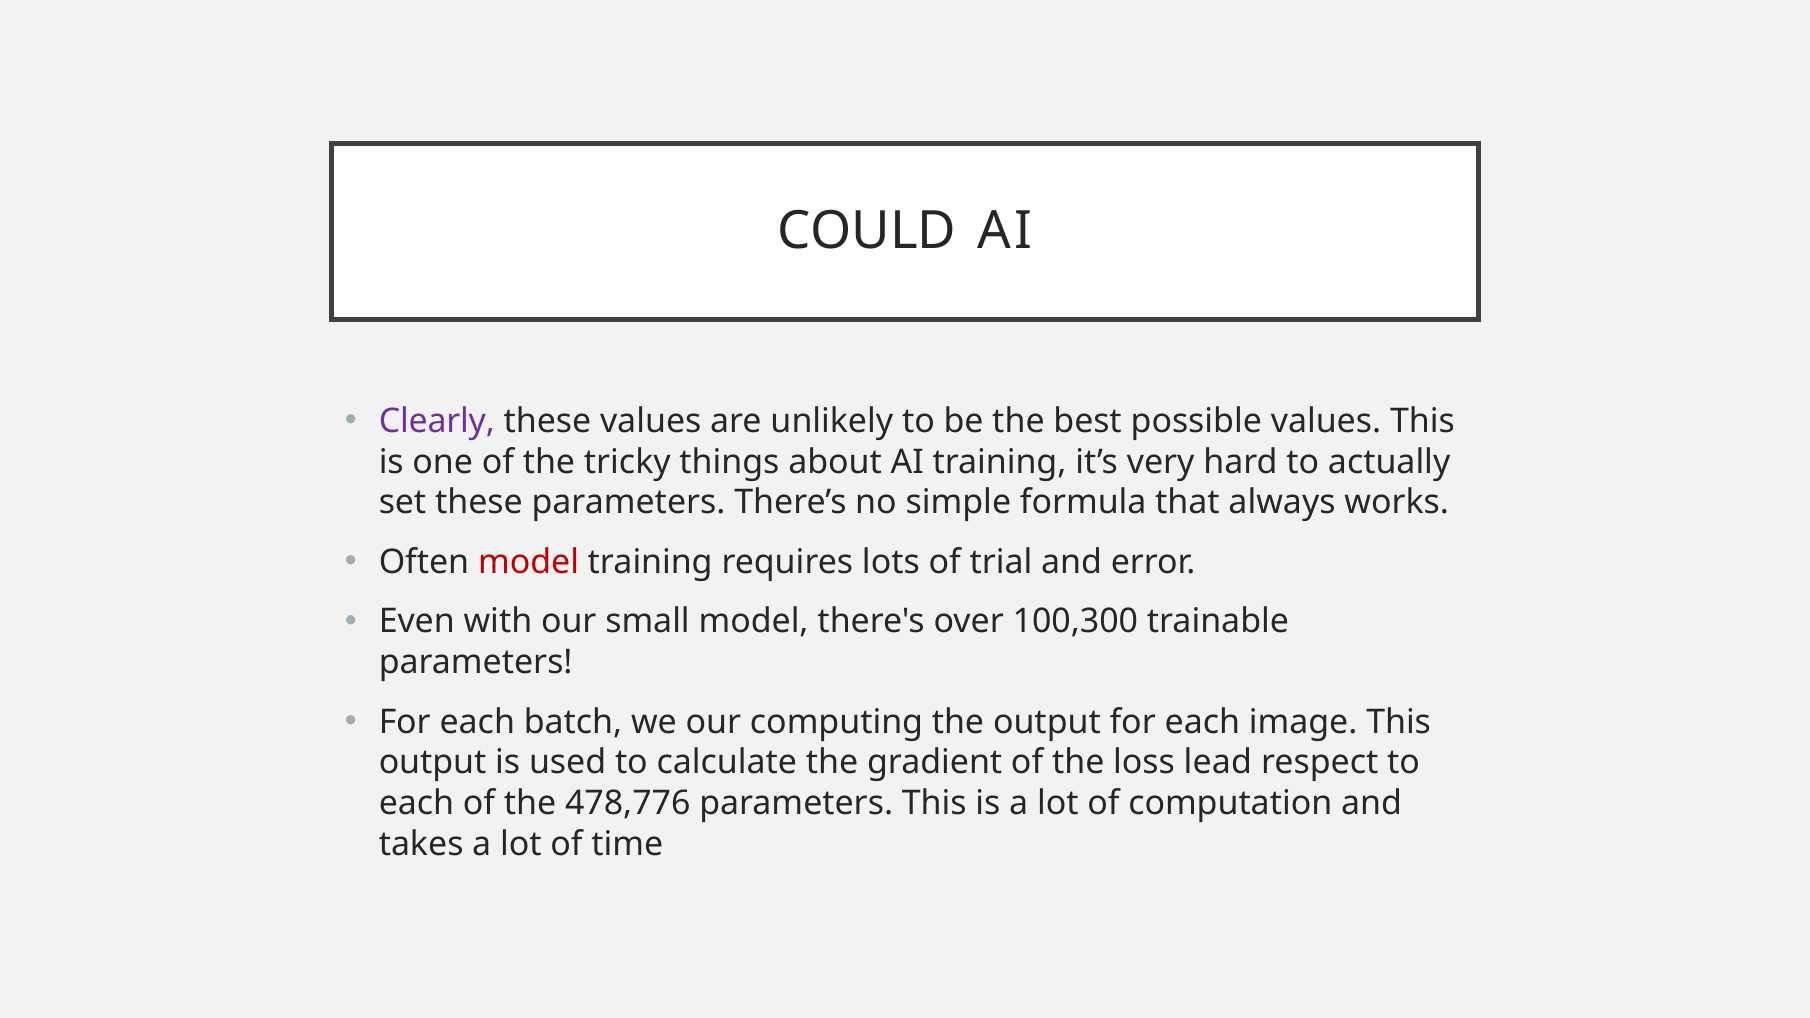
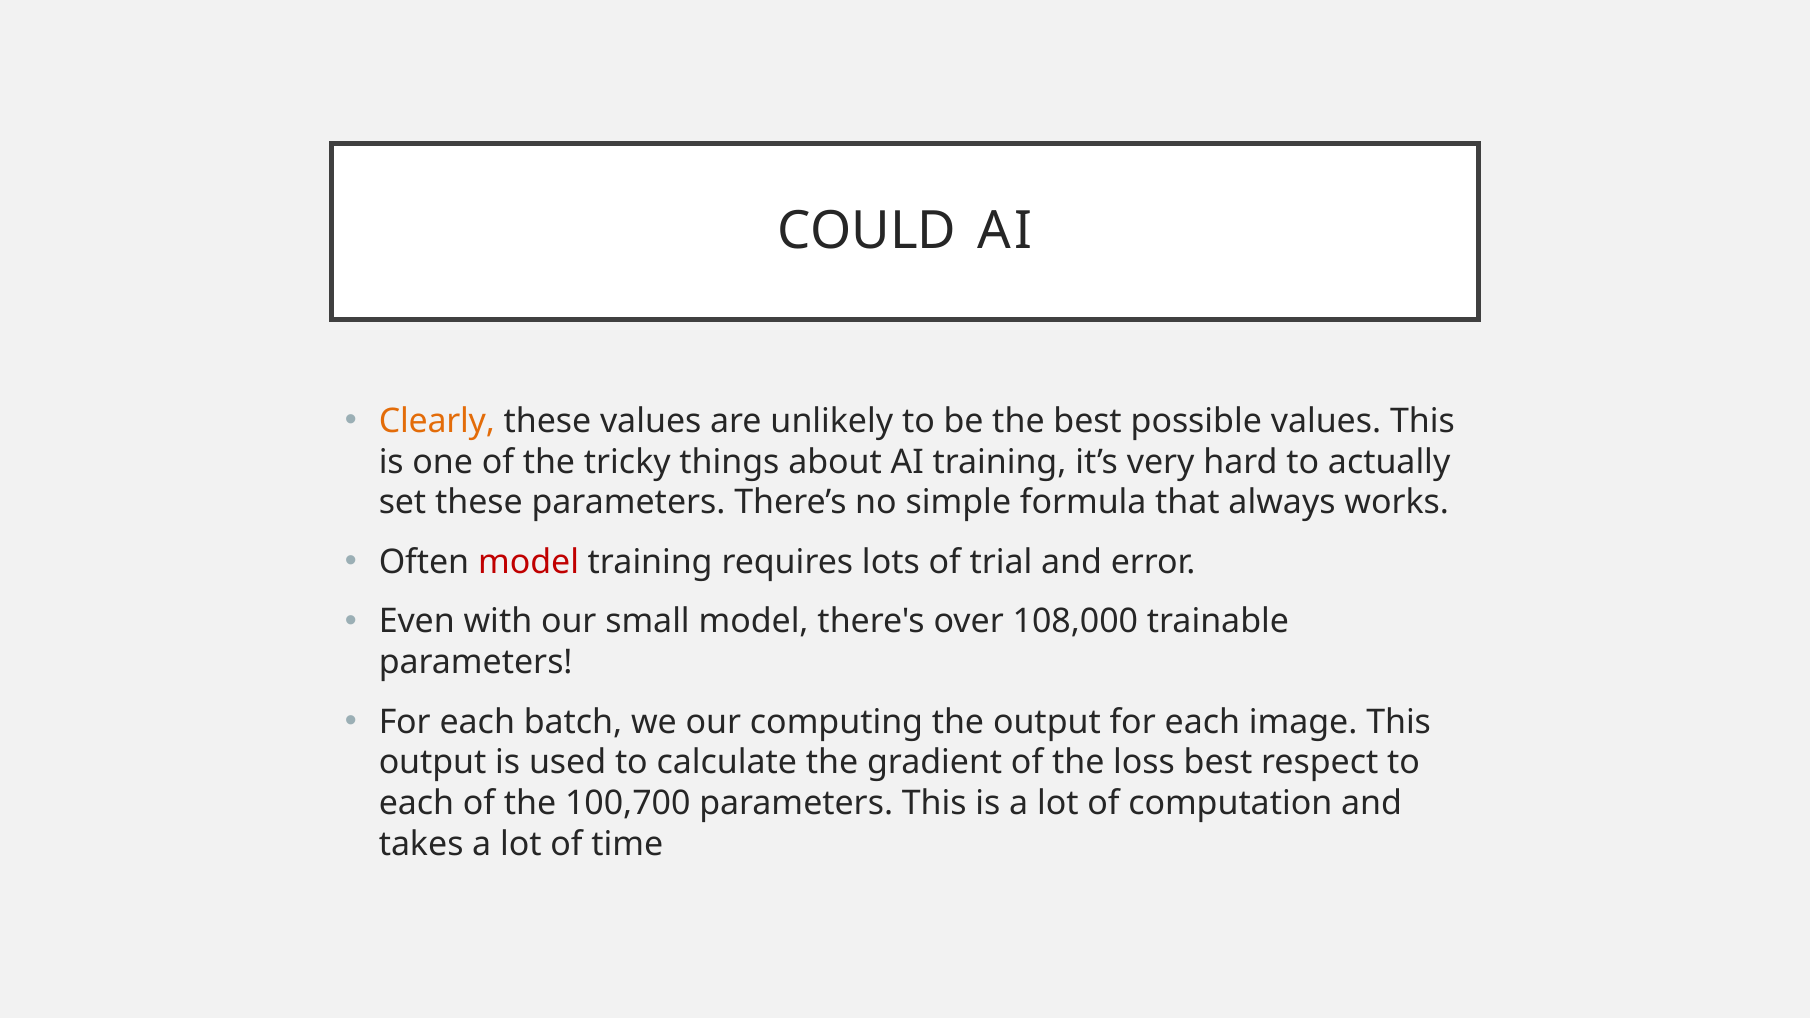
Clearly colour: purple -> orange
100,300: 100,300 -> 108,000
loss lead: lead -> best
478,776: 478,776 -> 100,700
